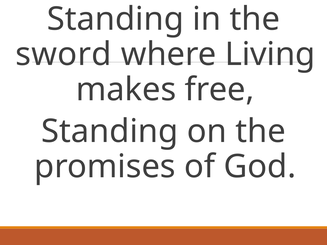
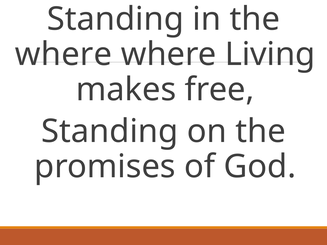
sword at (63, 54): sword -> where
